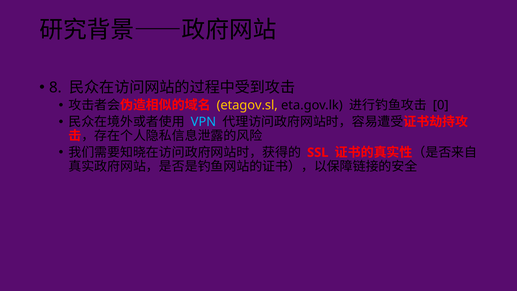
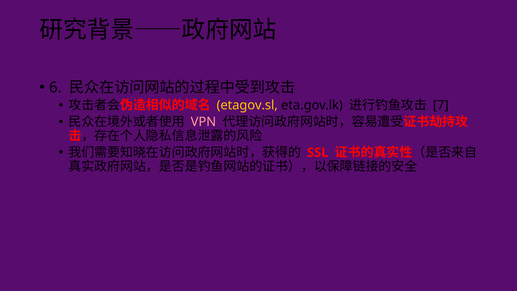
8: 8 -> 6
0: 0 -> 7
VPN colour: light blue -> pink
